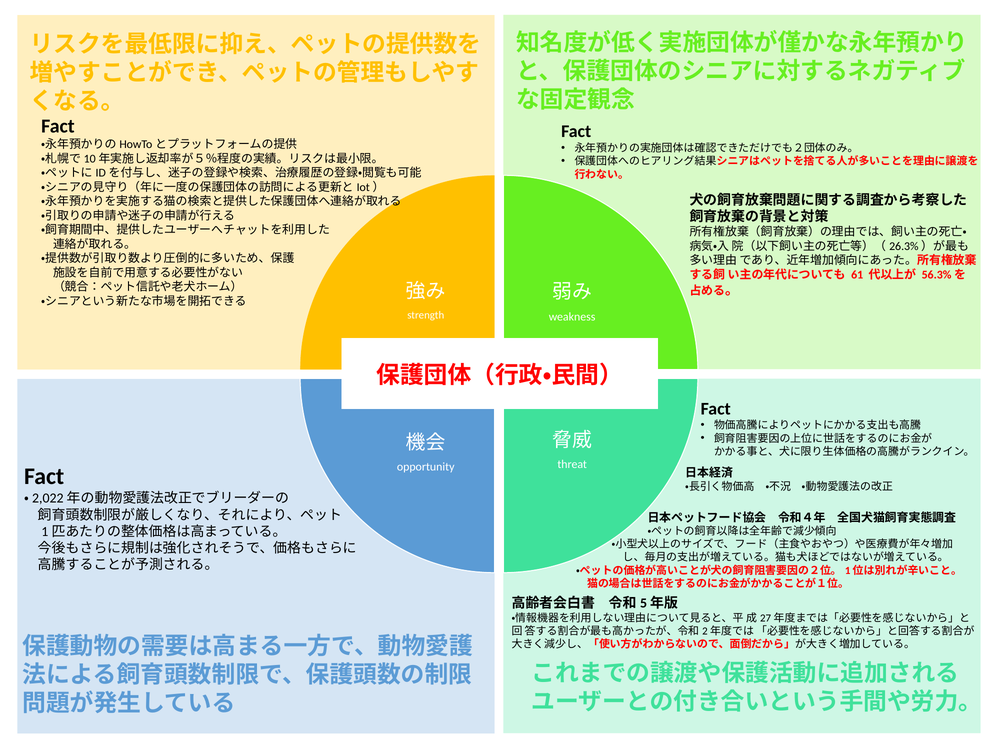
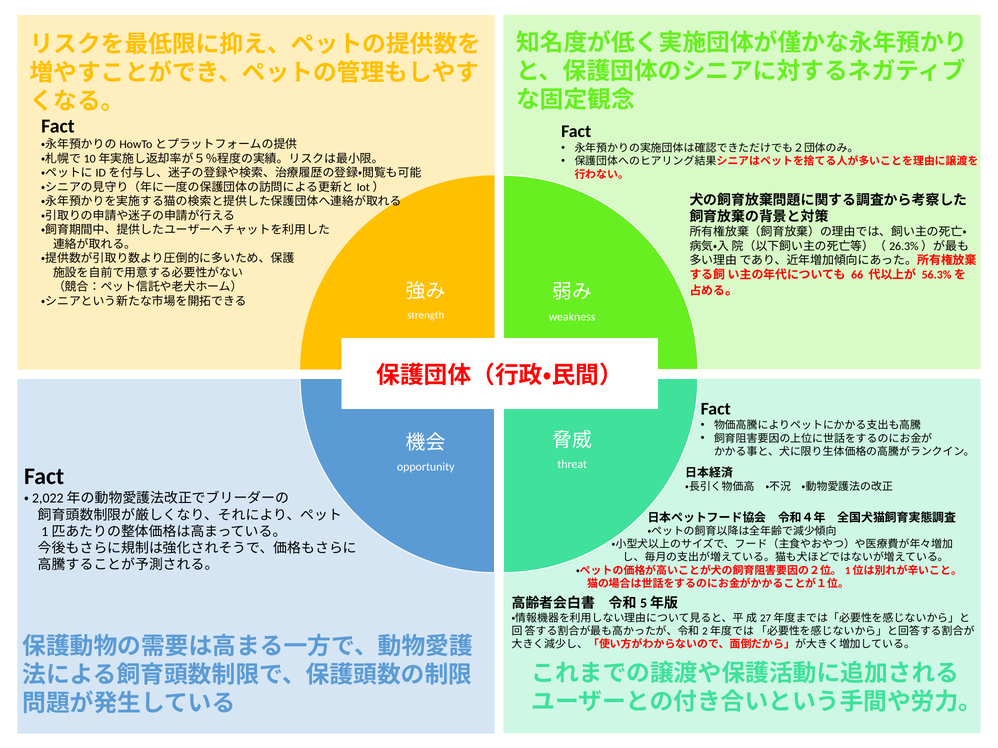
61: 61 -> 66
